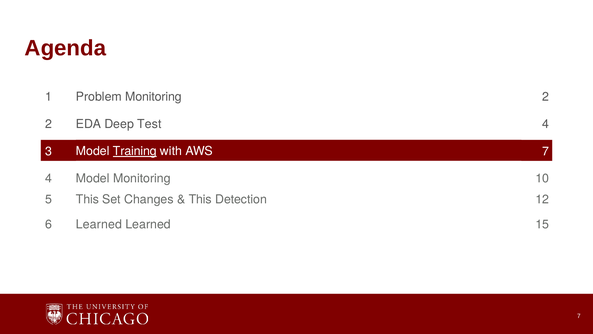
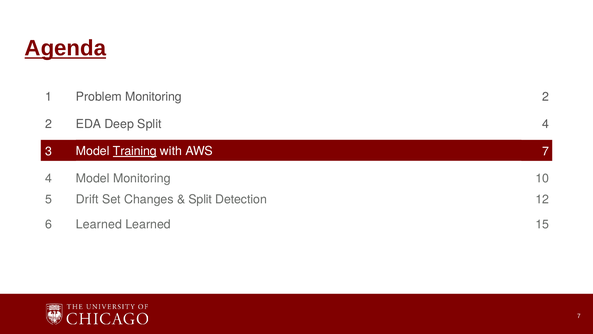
Agenda underline: none -> present
Deep Test: Test -> Split
5 This: This -> Drift
This at (200, 199): This -> Split
